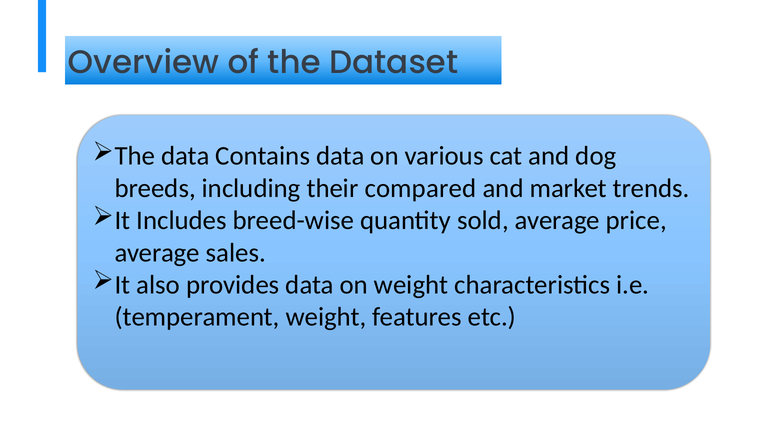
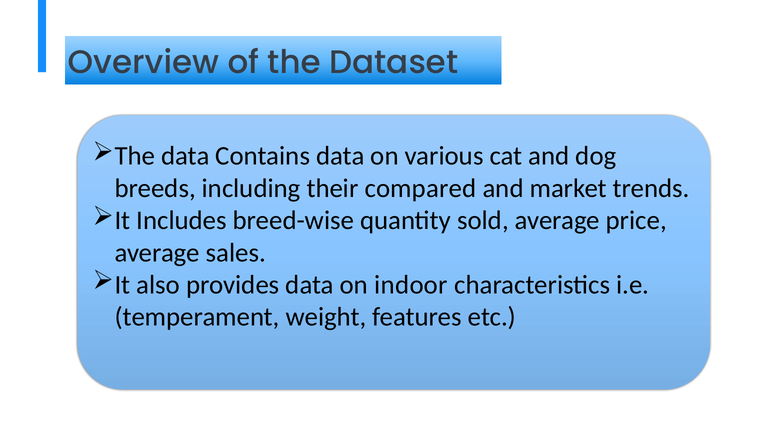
on weight: weight -> indoor
